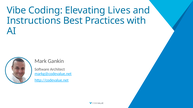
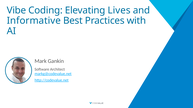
Instructions: Instructions -> Informative
